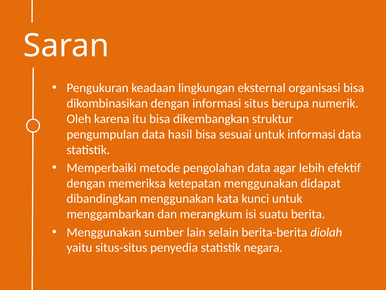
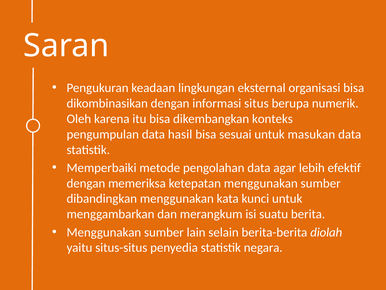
struktur: struktur -> konteks
untuk informasi: informasi -> masukan
ketepatan menggunakan didapat: didapat -> sumber
